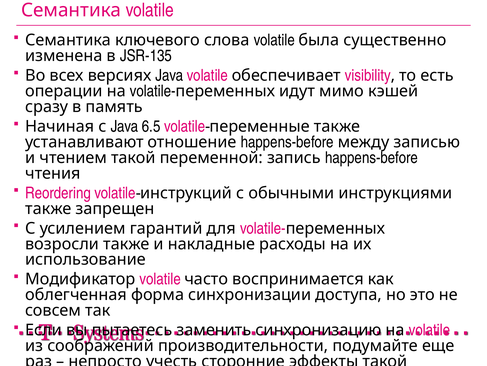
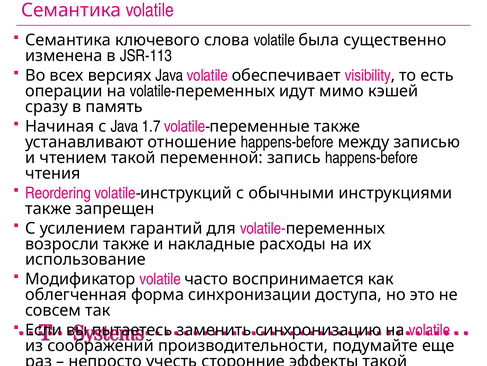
JSR-135: JSR-135 -> JSR-113
6.5: 6.5 -> 1.7
